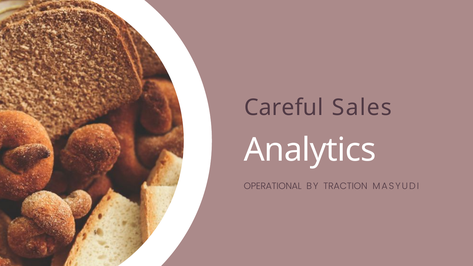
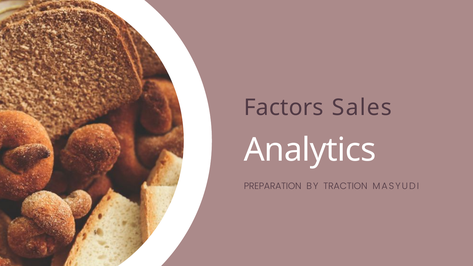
Careful: Careful -> Factors
OPERATIONAL: OPERATIONAL -> PREPARATION
